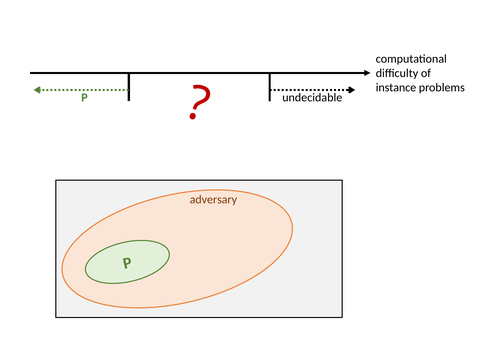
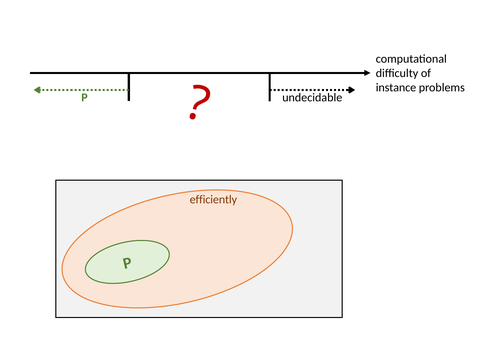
adversary: adversary -> efficiently
